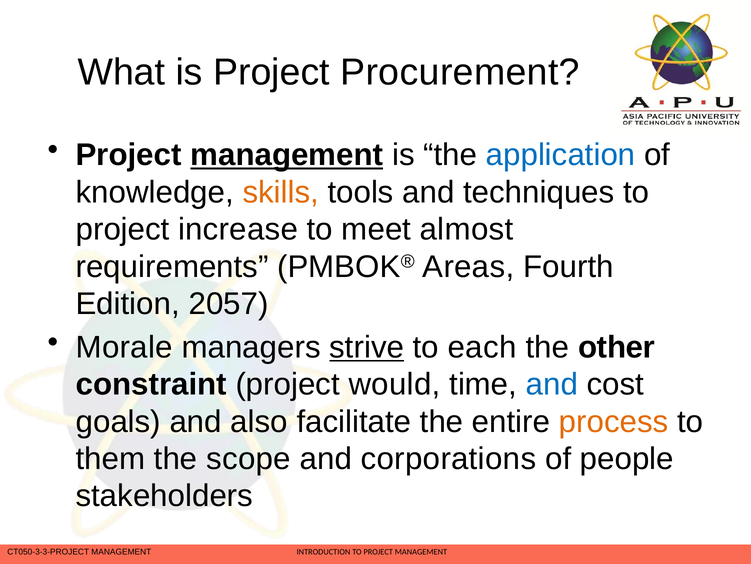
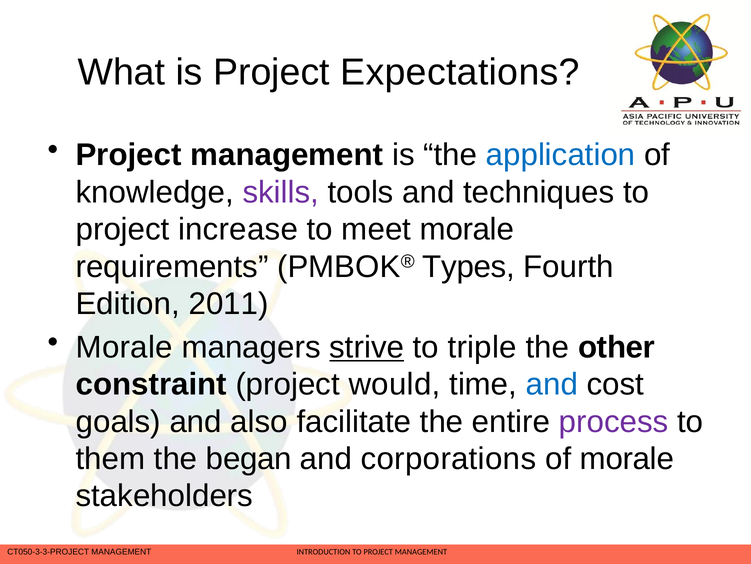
Procurement: Procurement -> Expectations
management at (287, 155) underline: present -> none
skills colour: orange -> purple
meet almost: almost -> morale
Areas: Areas -> Types
2057: 2057 -> 2011
each: each -> triple
process colour: orange -> purple
scope: scope -> began
of people: people -> morale
